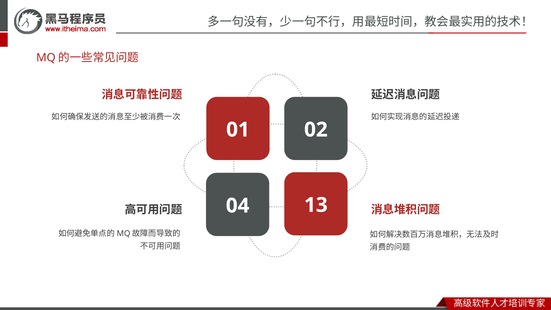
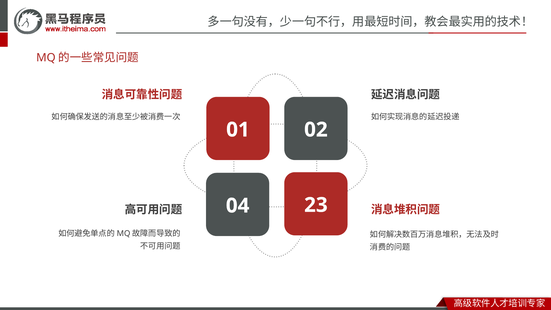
13: 13 -> 23
